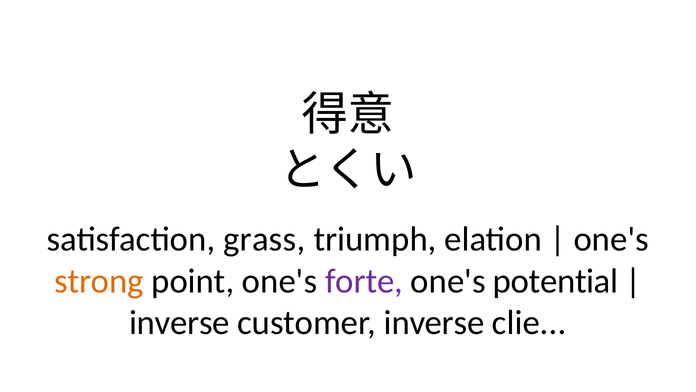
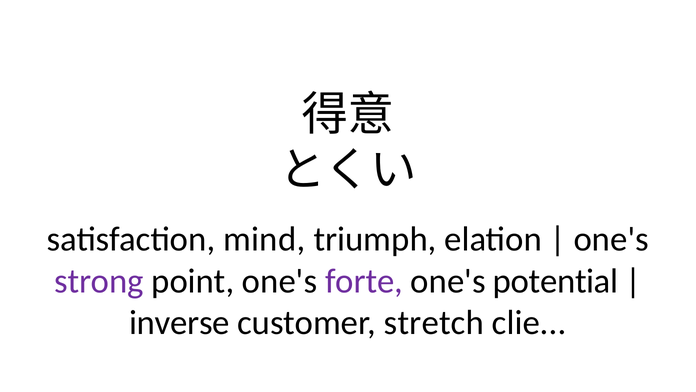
grass: grass -> mind
strong colour: orange -> purple
customer inverse: inverse -> stretch
